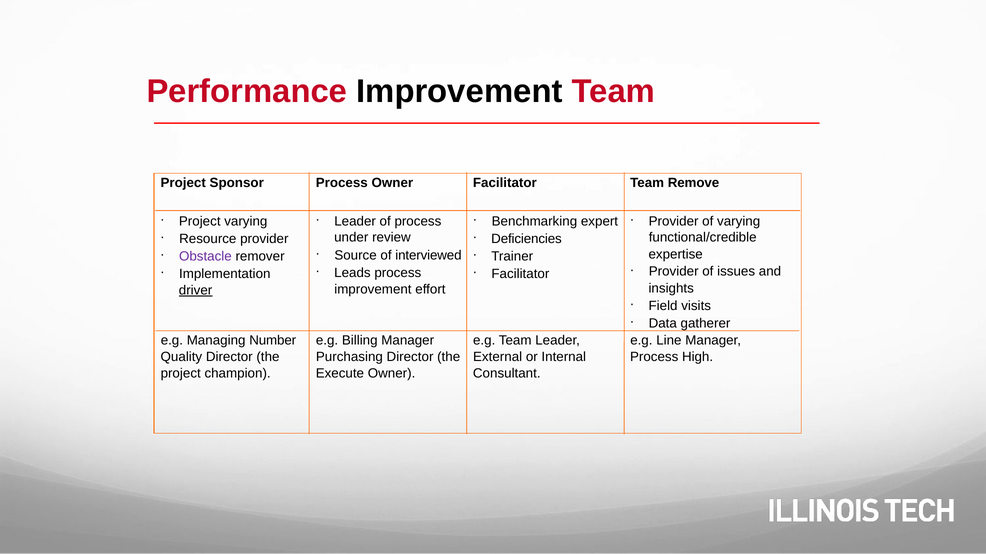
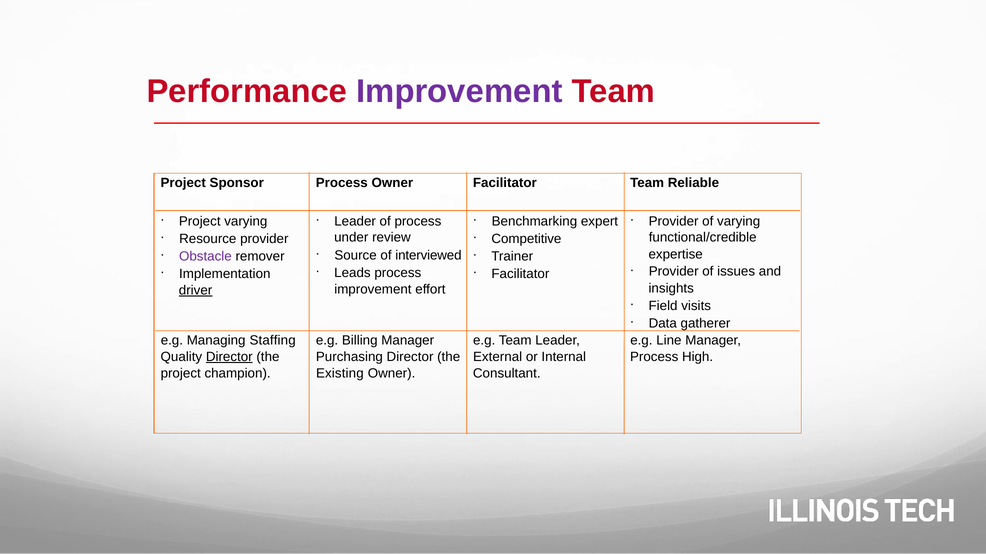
Improvement at (459, 92) colour: black -> purple
Remove: Remove -> Reliable
Deficiencies: Deficiencies -> Competitive
Number: Number -> Staffing
Director at (229, 357) underline: none -> present
Execute: Execute -> Existing
